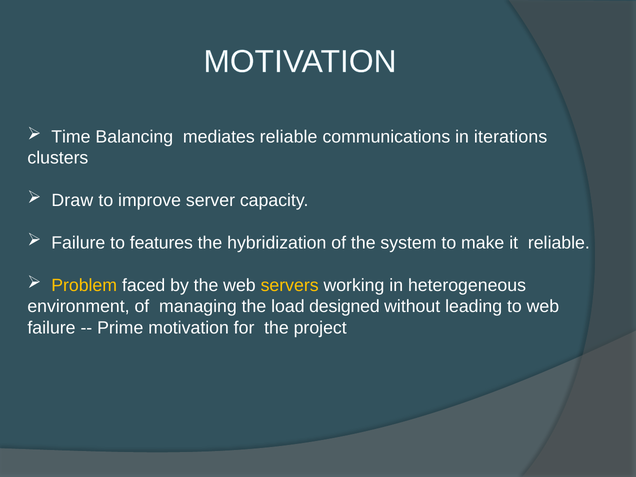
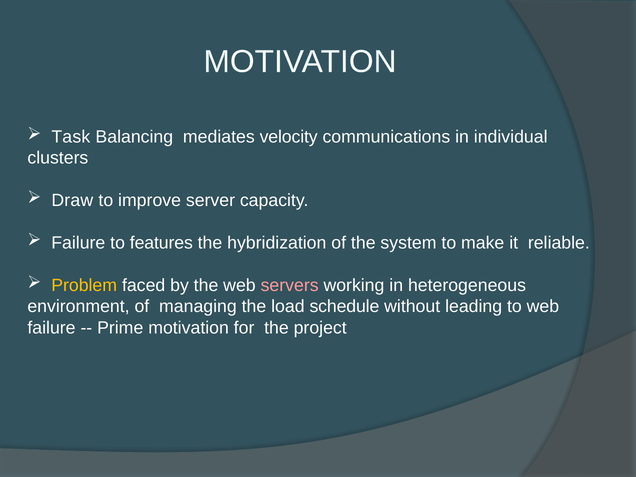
Time: Time -> Task
mediates reliable: reliable -> velocity
iterations: iterations -> individual
servers colour: yellow -> pink
designed: designed -> schedule
